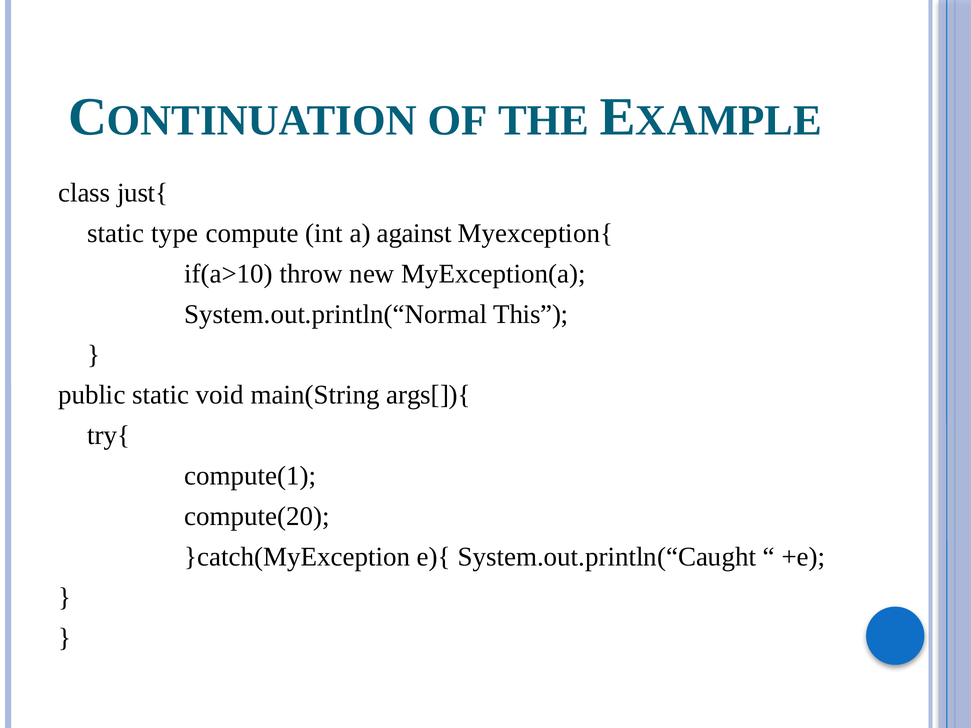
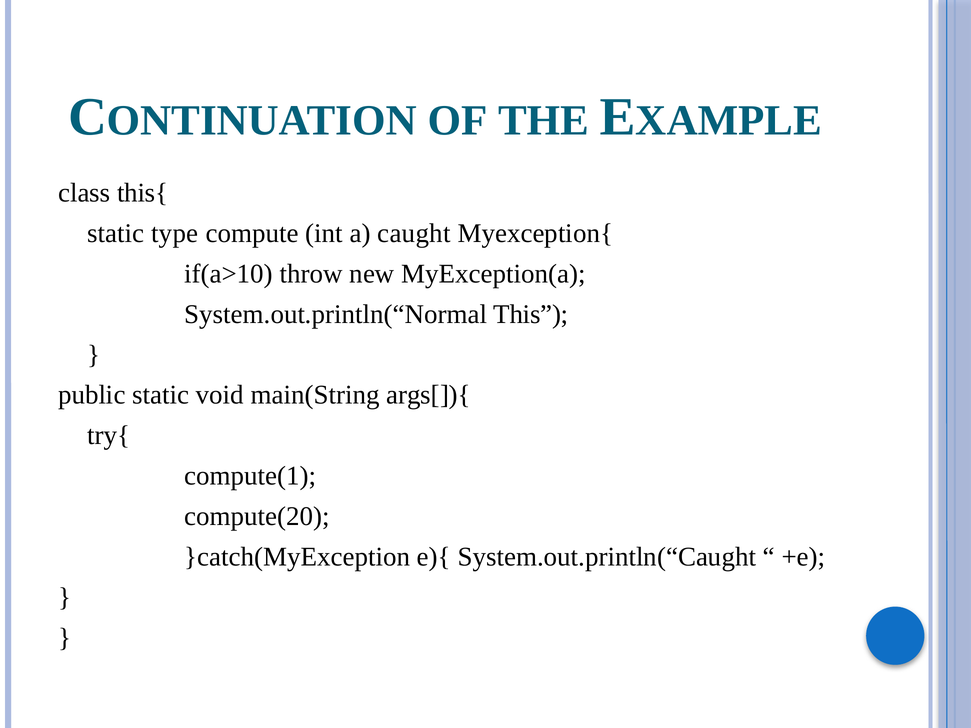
just{: just{ -> this{
against: against -> caught
